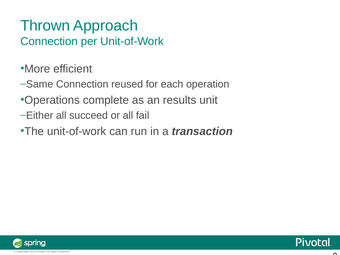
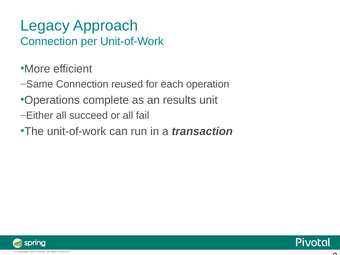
Thrown: Thrown -> Legacy
